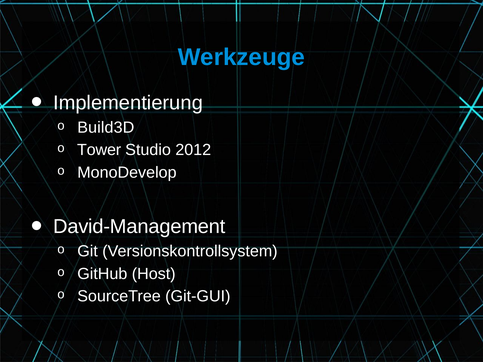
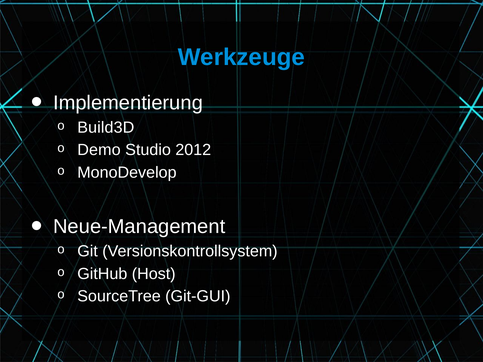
Tower: Tower -> Demo
David-Management: David-Management -> Neue-Management
